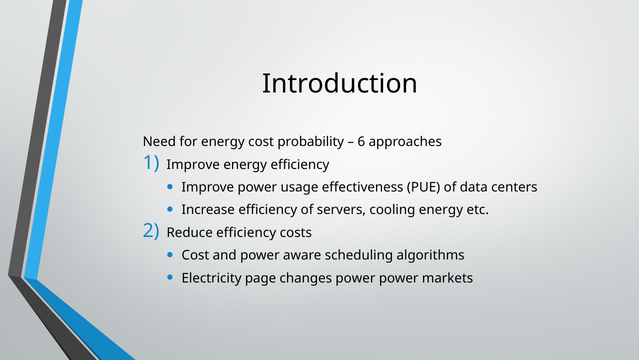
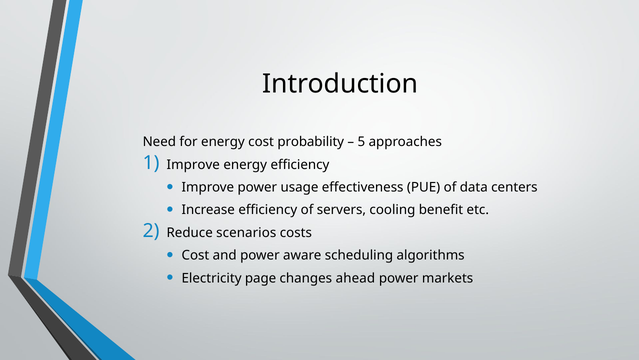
6: 6 -> 5
cooling energy: energy -> benefit
Reduce efficiency: efficiency -> scenarios
changes power: power -> ahead
